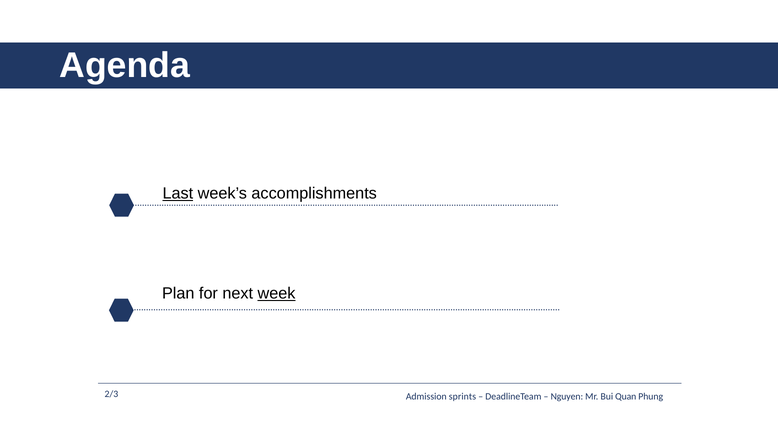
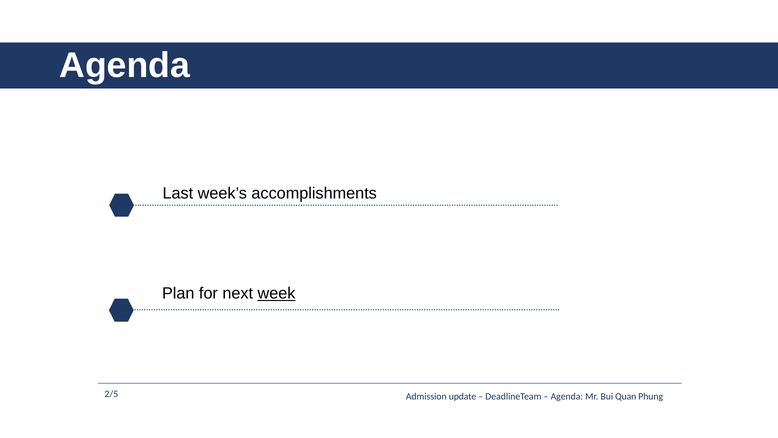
Last underline: present -> none
2/3: 2/3 -> 2/5
sprints: sprints -> update
Nguyen at (567, 396): Nguyen -> Agenda
